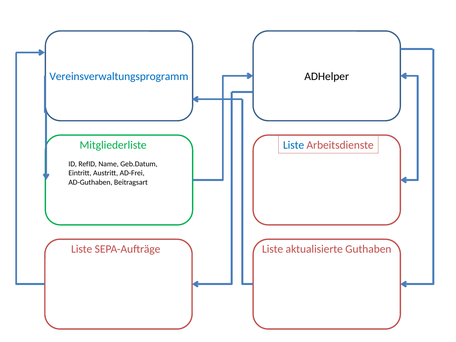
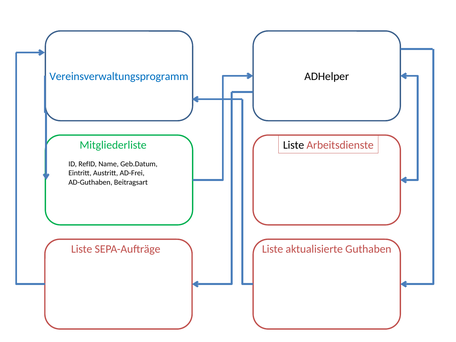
Liste at (294, 145) colour: blue -> black
